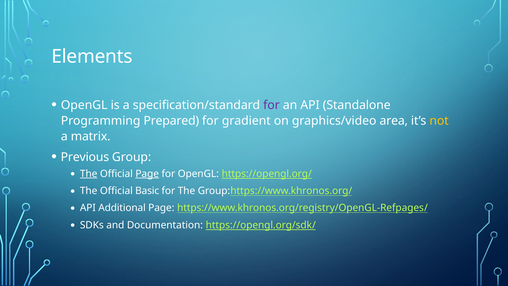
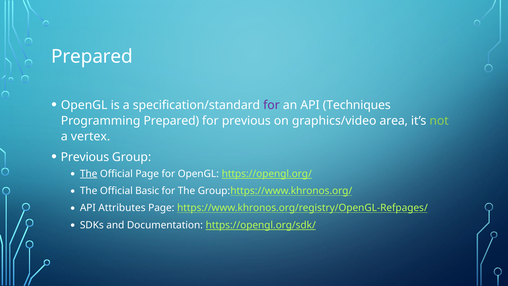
Elements at (92, 56): Elements -> Prepared
Standalone: Standalone -> Techniques
for gradient: gradient -> previous
not colour: yellow -> light green
matrix: matrix -> vertex
Page at (147, 174) underline: present -> none
Additional: Additional -> Attributes
